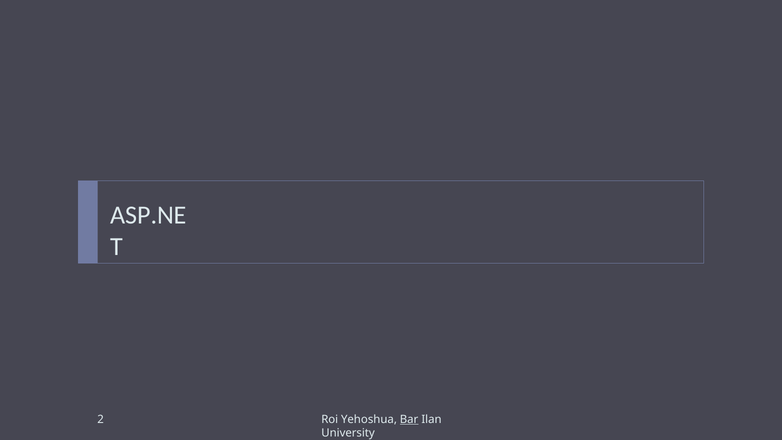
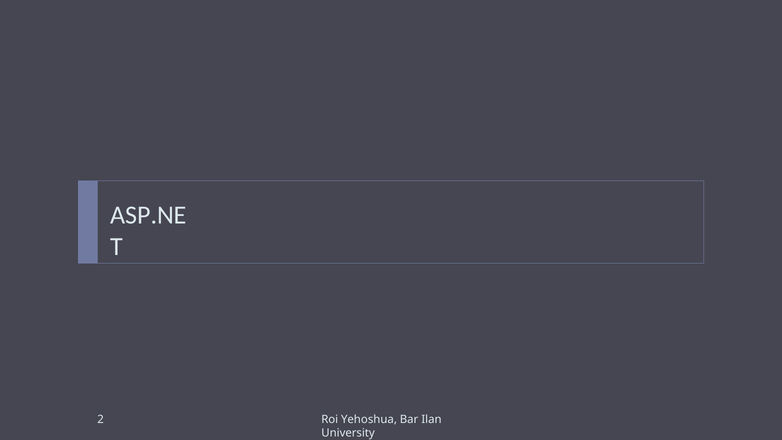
Bar underline: present -> none
